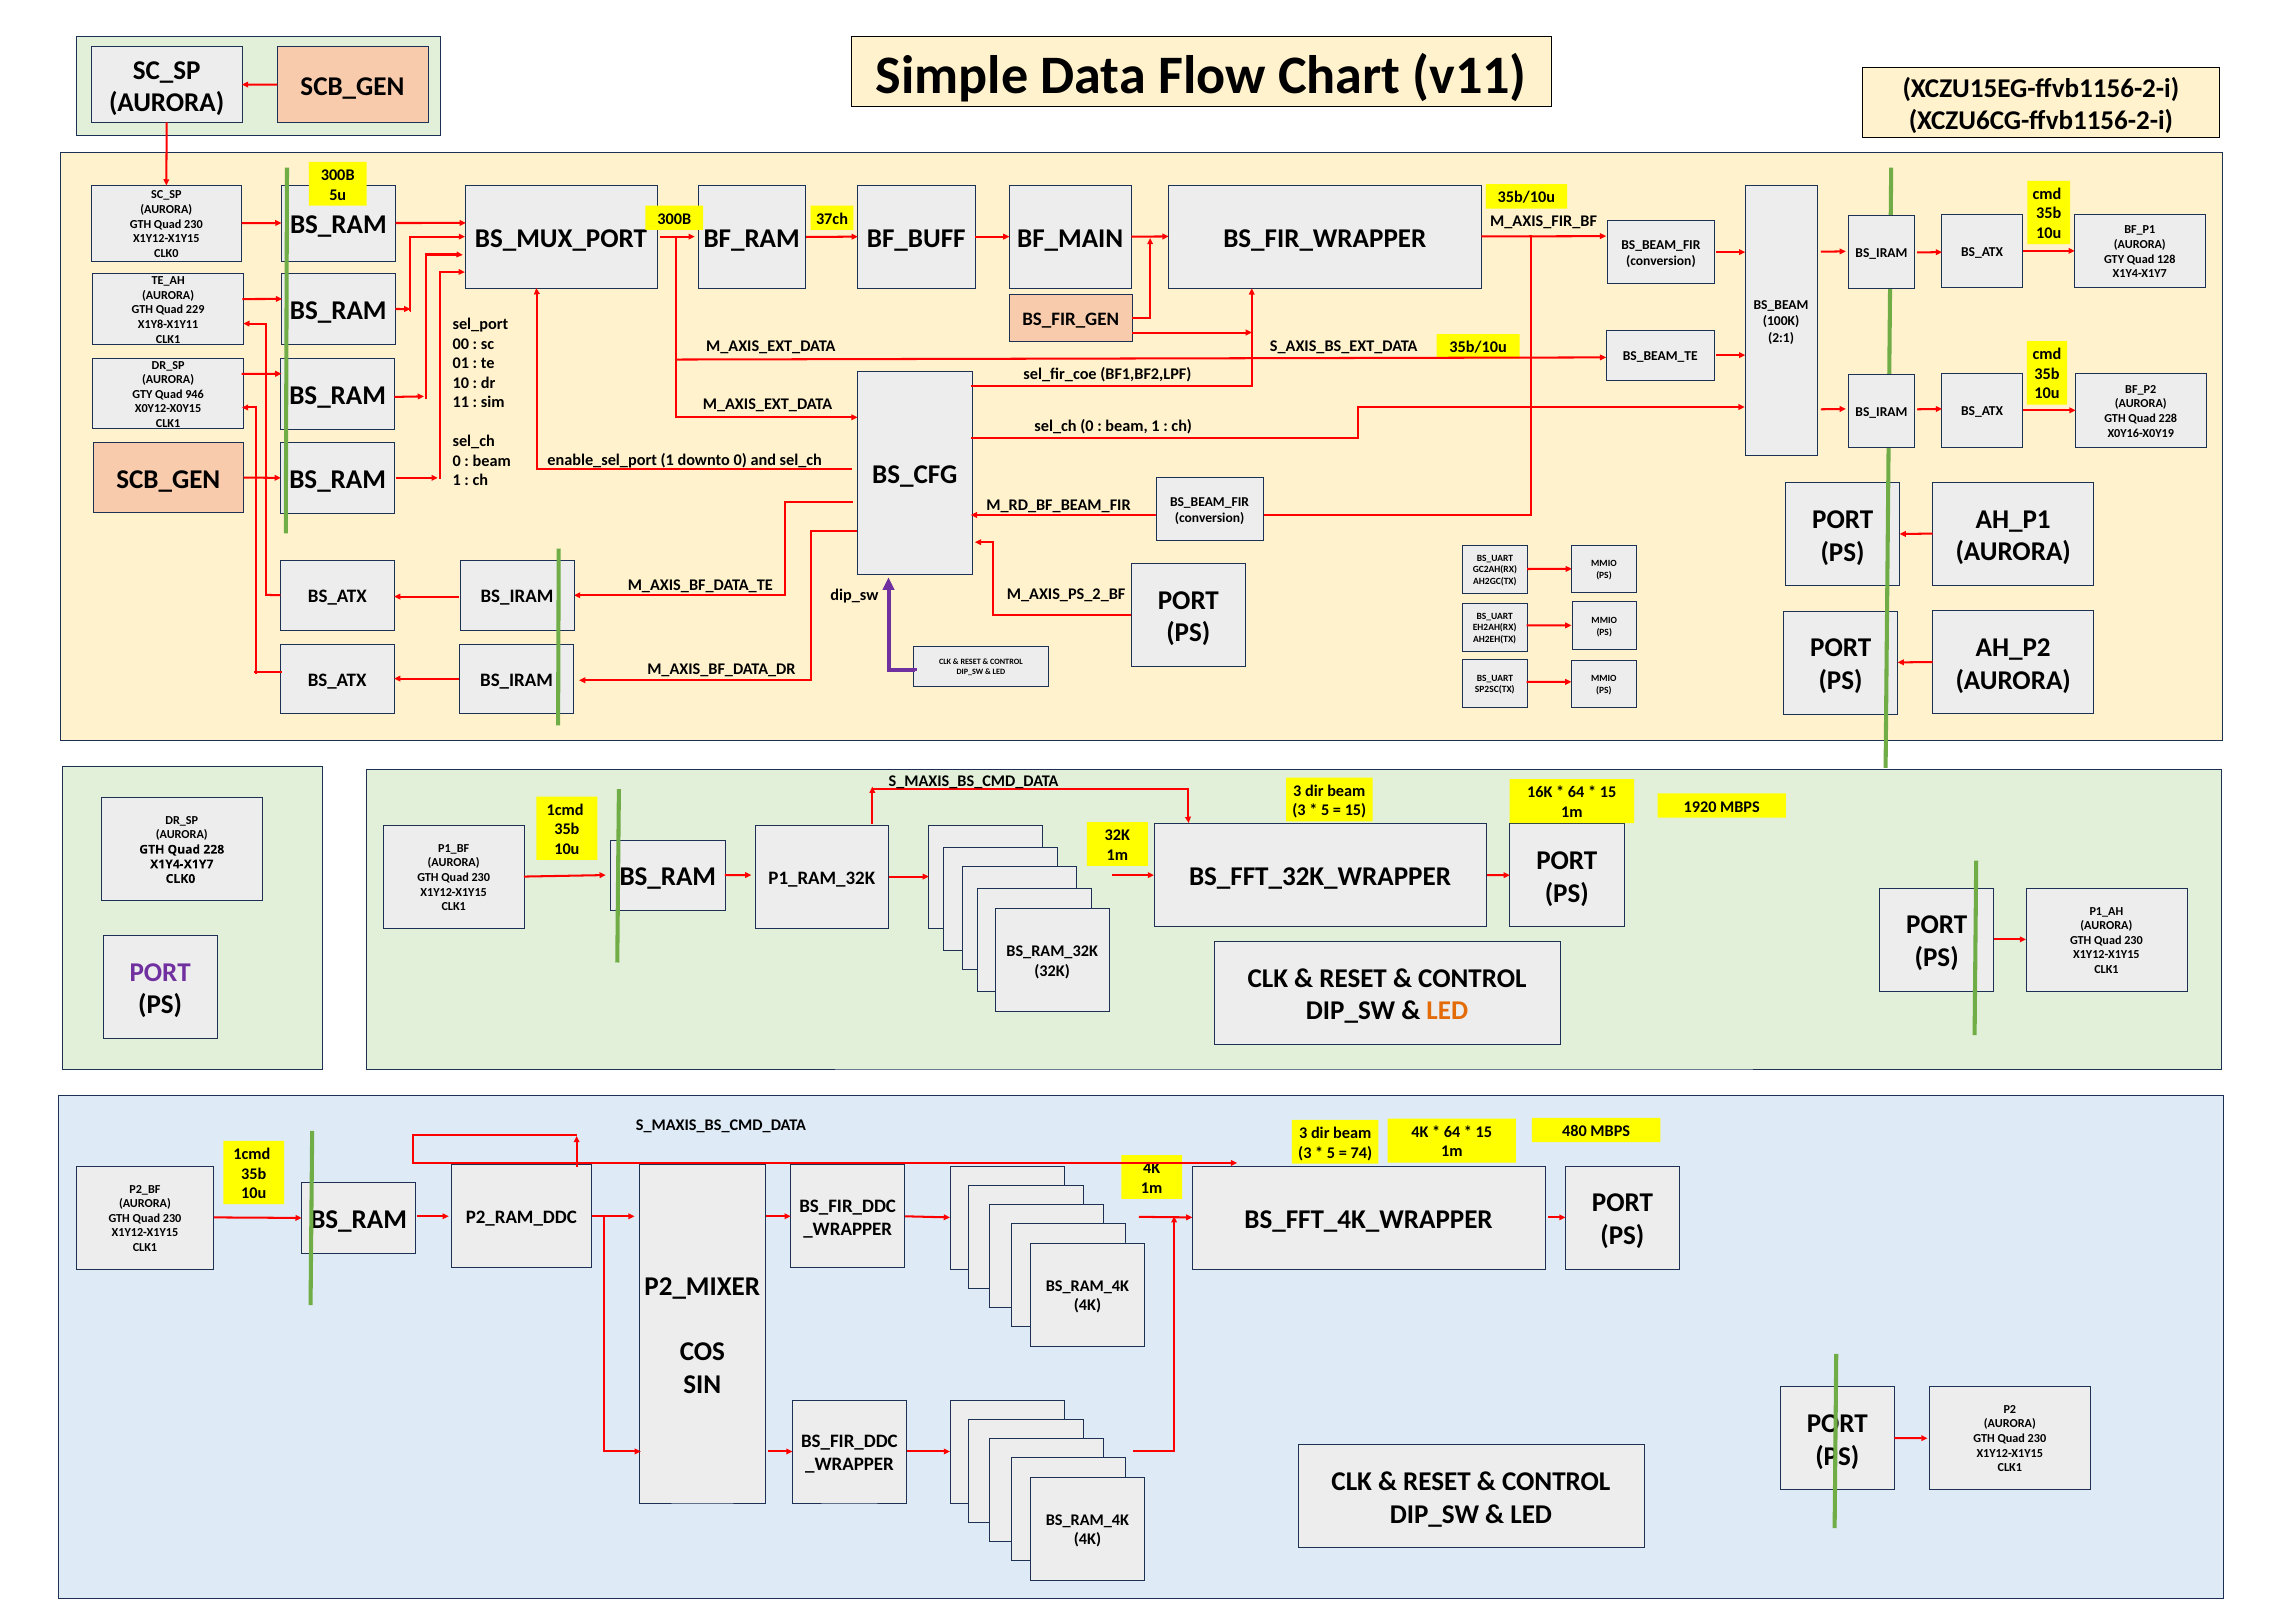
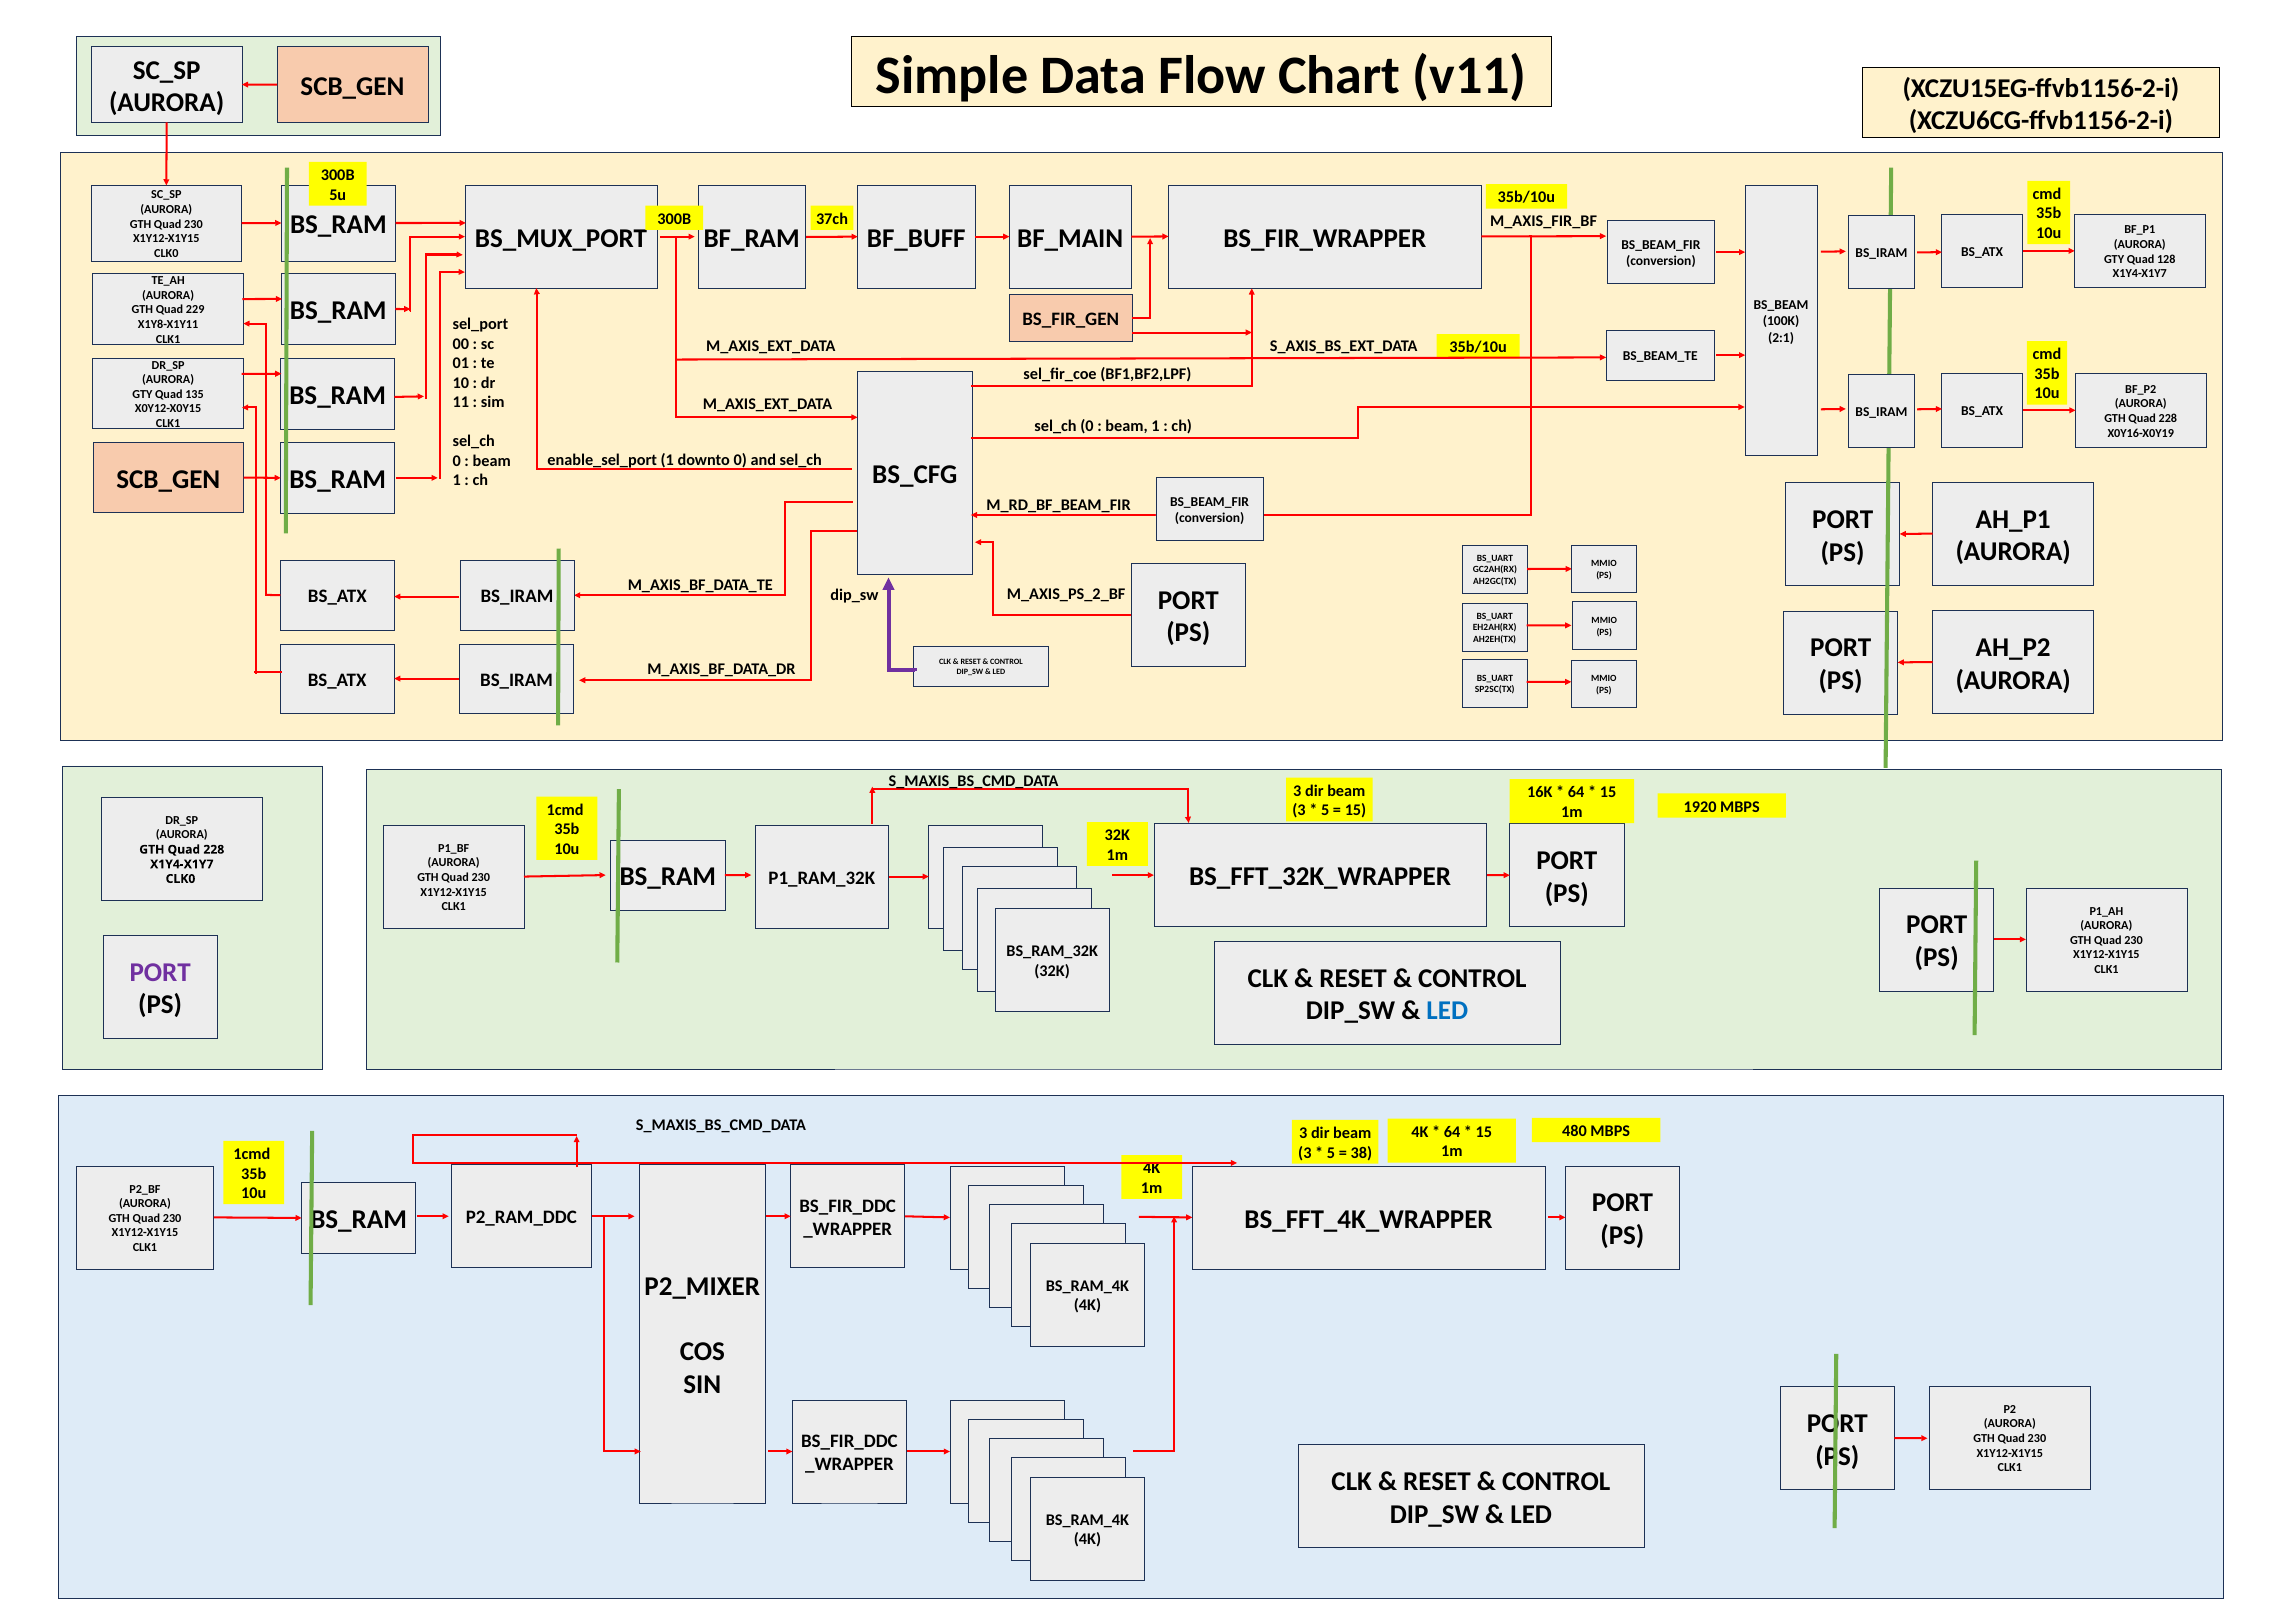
946: 946 -> 135
LED at (1447, 1011) colour: orange -> blue
74: 74 -> 38
